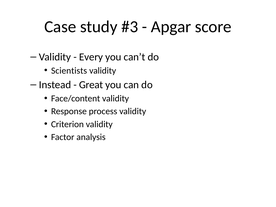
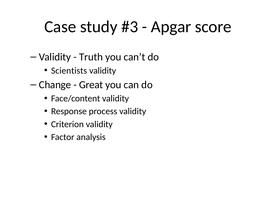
Every: Every -> Truth
Instead: Instead -> Change
